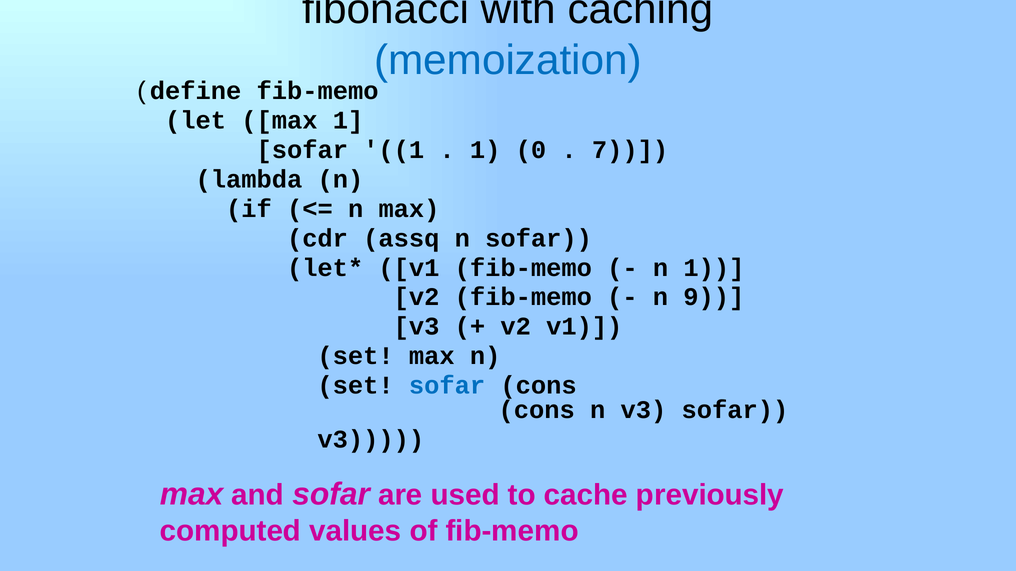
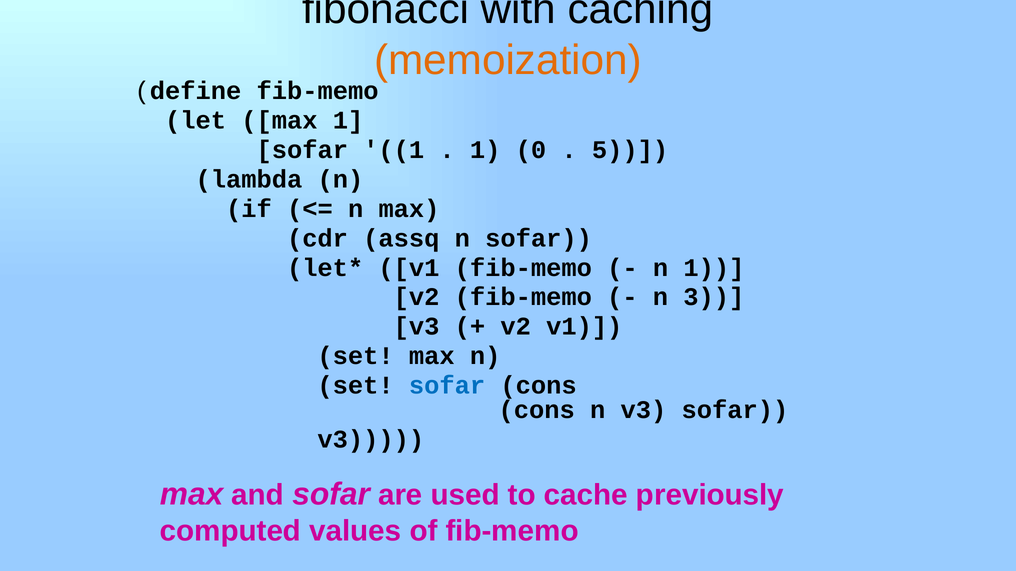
memoization colour: blue -> orange
7: 7 -> 5
9: 9 -> 3
